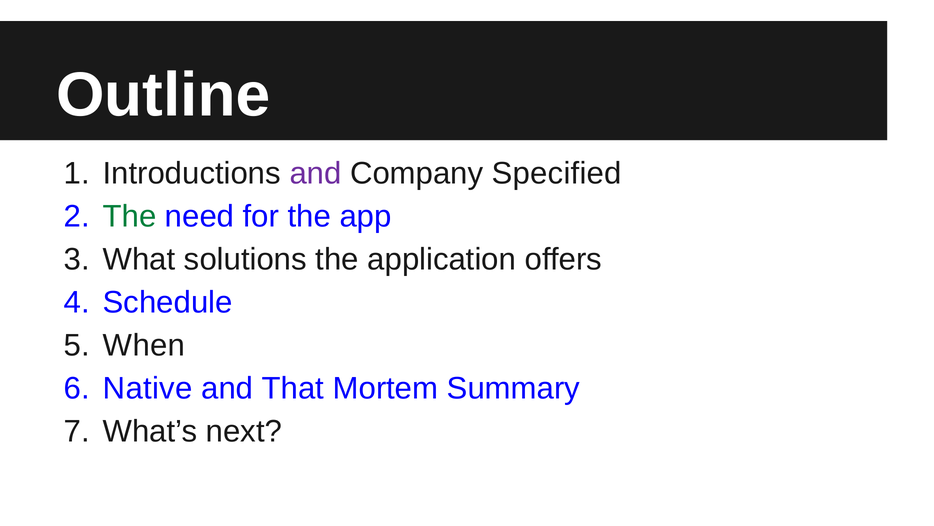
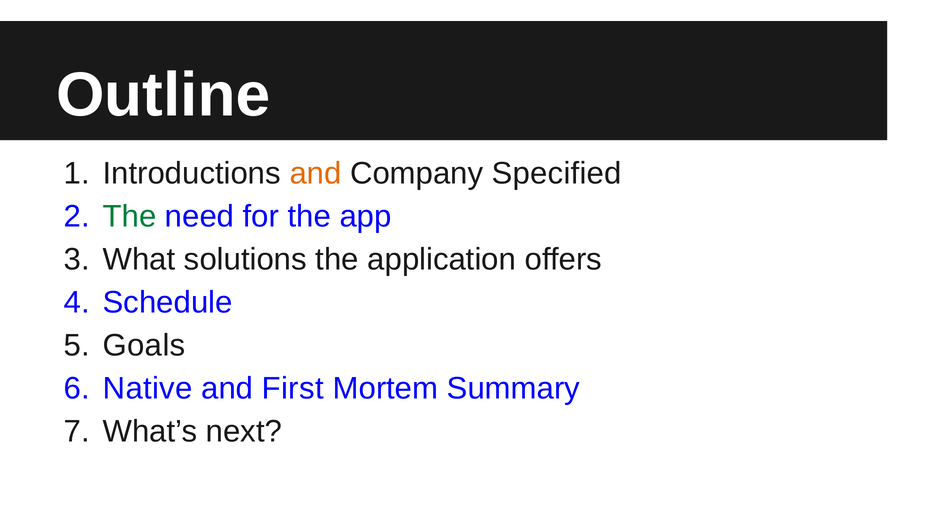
and at (316, 173) colour: purple -> orange
When: When -> Goals
That: That -> First
